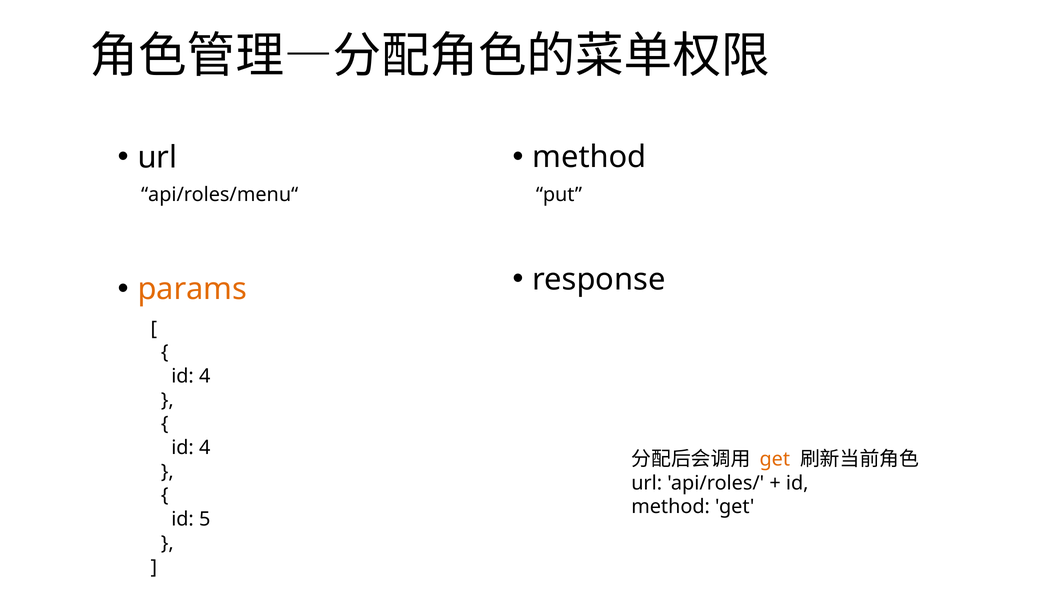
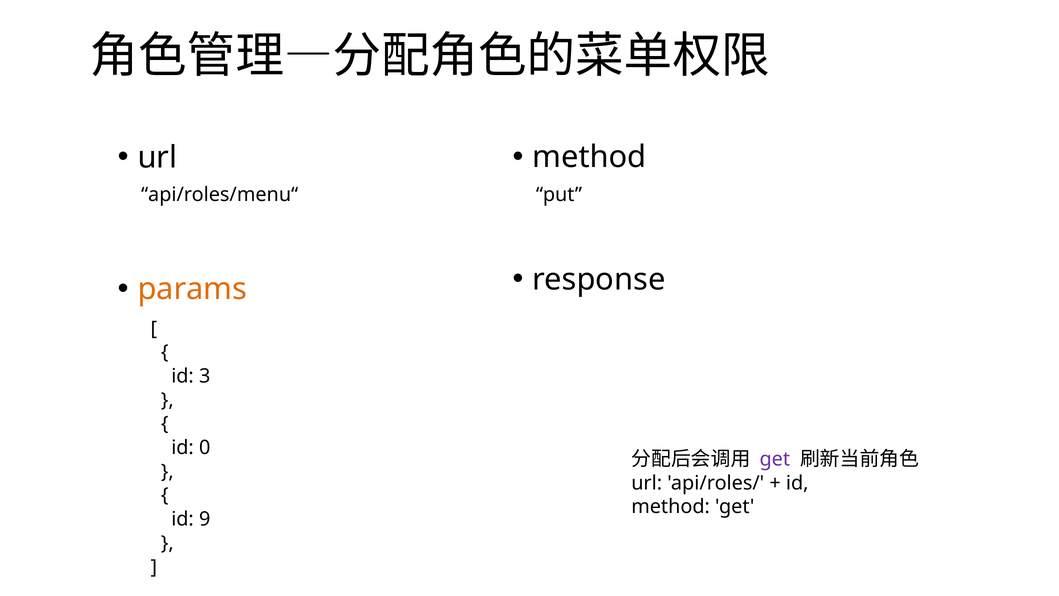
4 at (205, 376): 4 -> 3
4 at (205, 448): 4 -> 0
get at (775, 459) colour: orange -> purple
5: 5 -> 9
